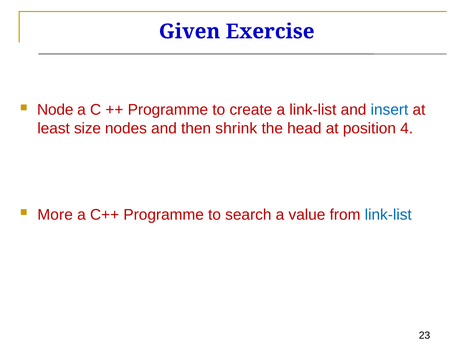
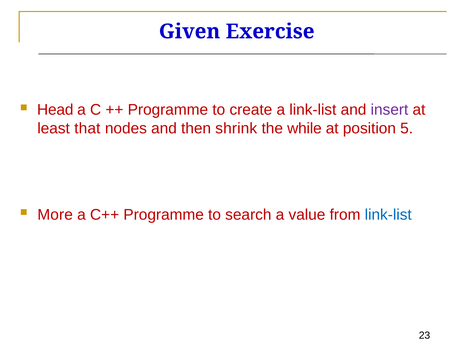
Node: Node -> Head
insert colour: blue -> purple
size: size -> that
head: head -> while
4: 4 -> 5
